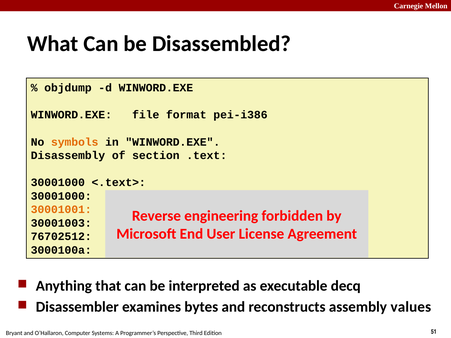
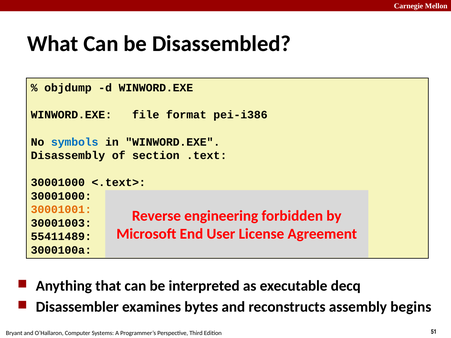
symbols colour: orange -> blue
76702512: 76702512 -> 55411489
values: values -> begins
